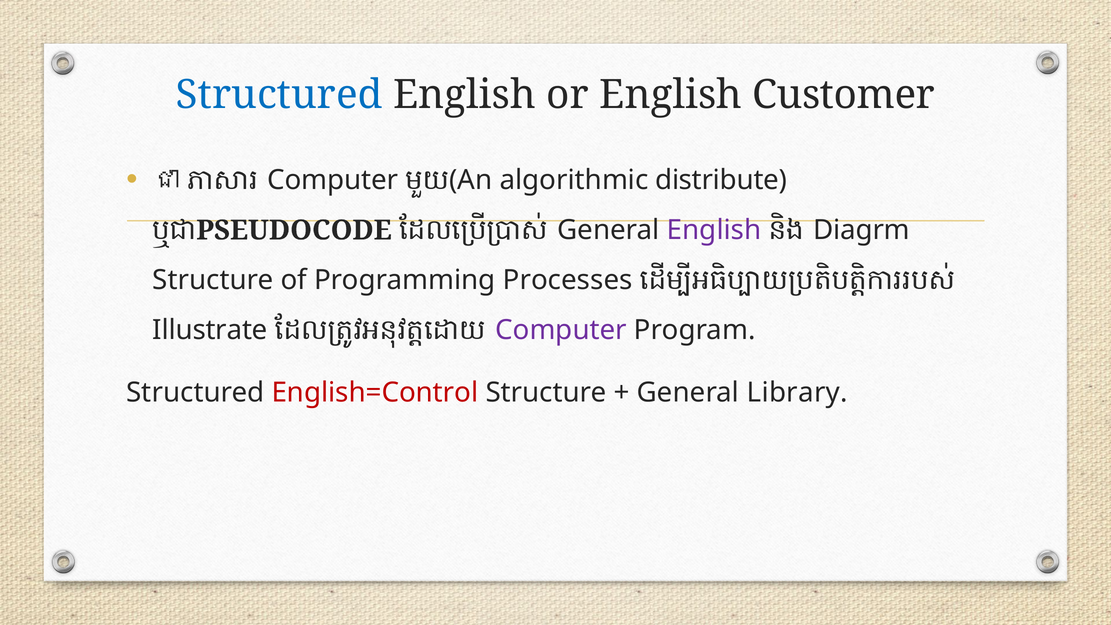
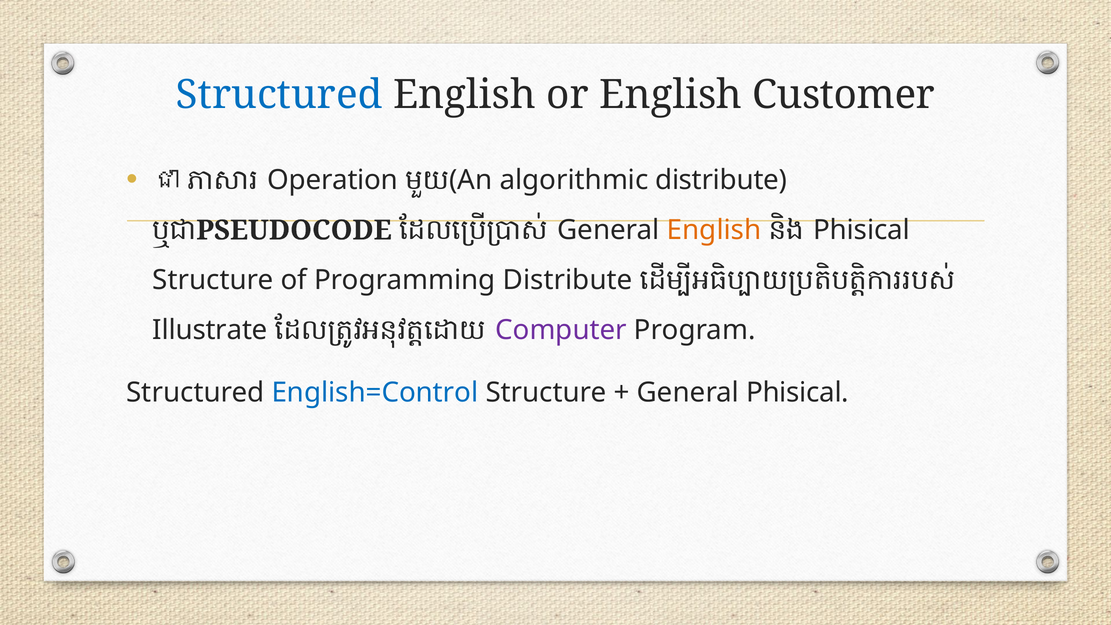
Computer at (333, 180): Computer -> Operation
English at (714, 230) colour: purple -> orange
Diagrm at (862, 230): Diagrm -> Phisical
Programming Processes: Processes -> Distribute
English=Control colour: red -> blue
General Library: Library -> Phisical
